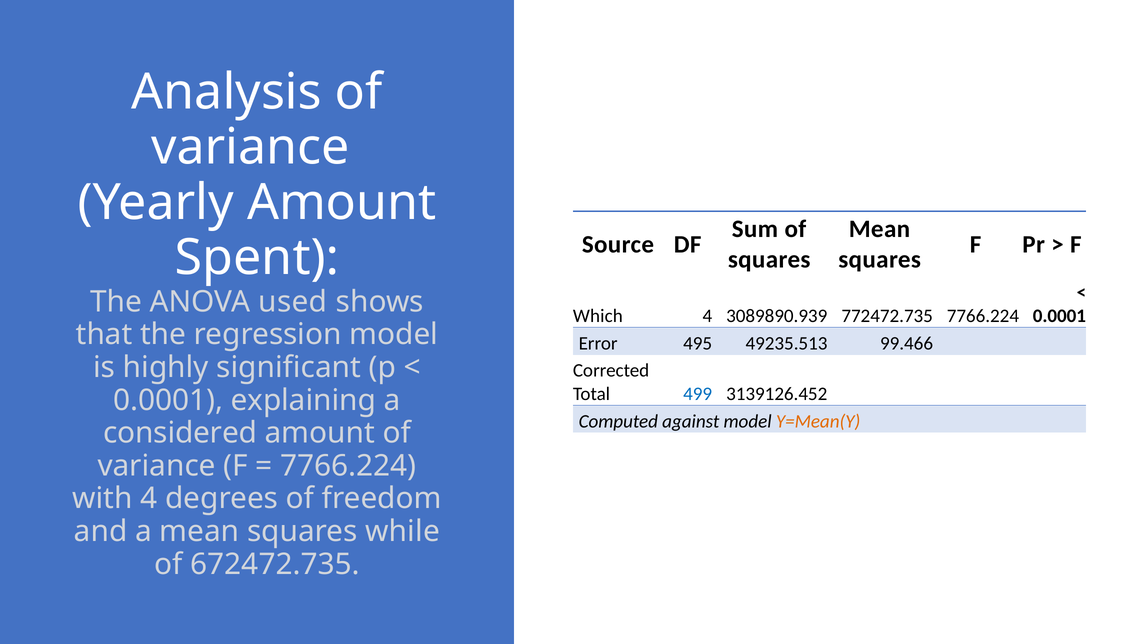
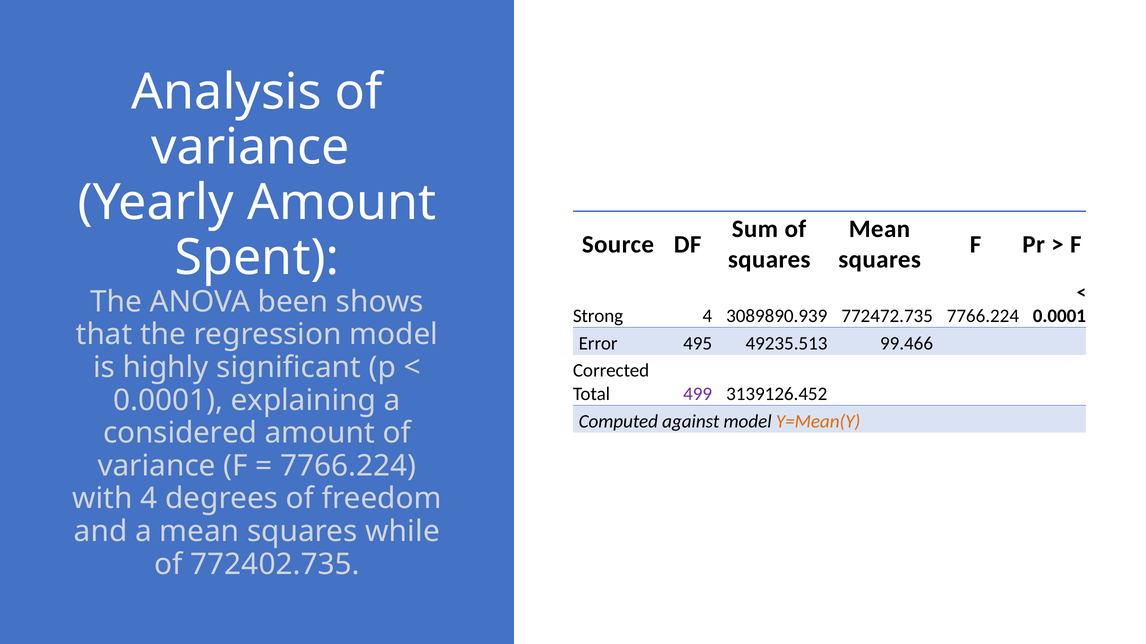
used: used -> been
Which: Which -> Strong
499 colour: blue -> purple
672472.735: 672472.735 -> 772402.735
